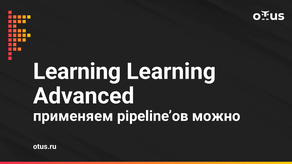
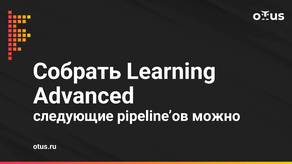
Learning at (77, 72): Learning -> Собрать
применяем: применяем -> следующие
